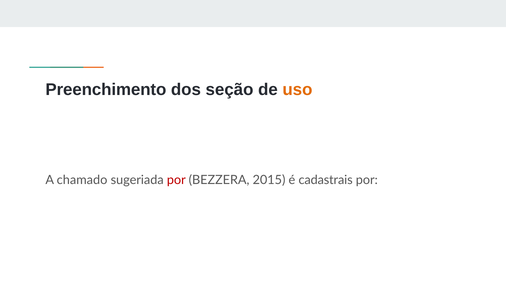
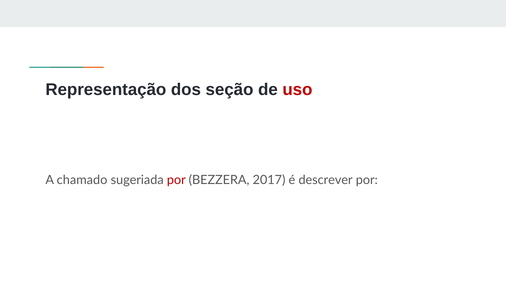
Preenchimento: Preenchimento -> Representação
uso colour: orange -> red
2015: 2015 -> 2017
cadastrais: cadastrais -> descrever
